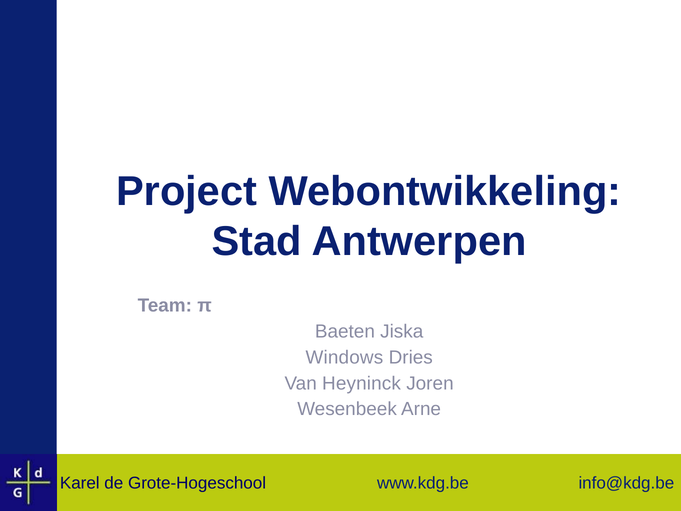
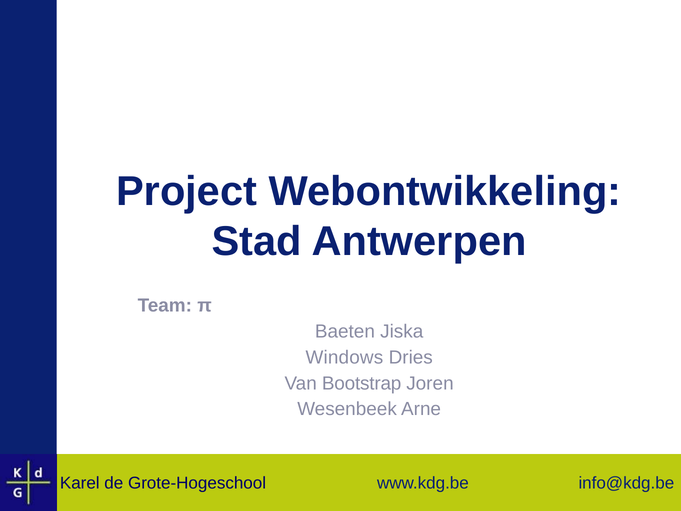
Heyninck: Heyninck -> Bootstrap
